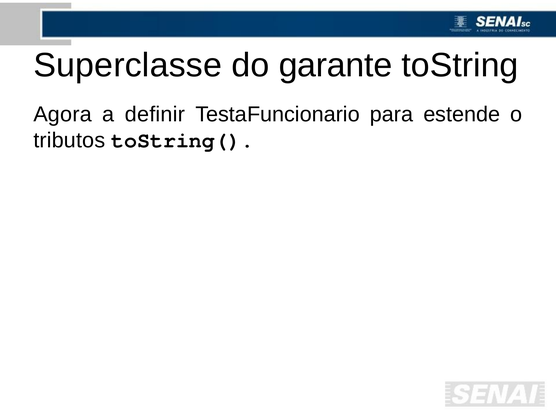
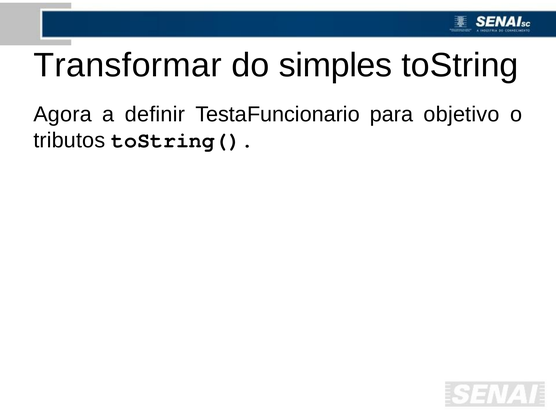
Superclasse: Superclasse -> Transformar
garante: garante -> simples
estende: estende -> objetivo
